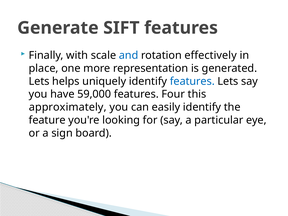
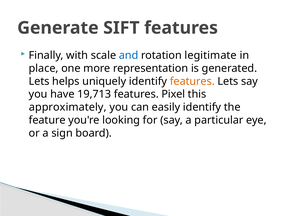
effectively: effectively -> legitimate
features at (192, 81) colour: blue -> orange
59,000: 59,000 -> 19,713
Four: Four -> Pixel
